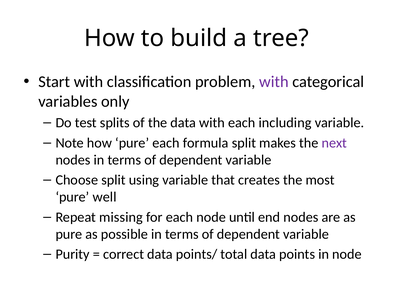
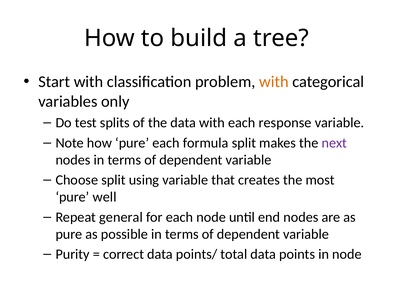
with at (274, 82) colour: purple -> orange
including: including -> response
missing: missing -> general
